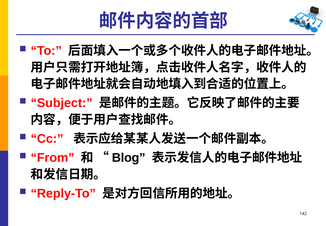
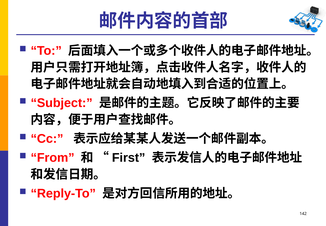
Blog: Blog -> First
